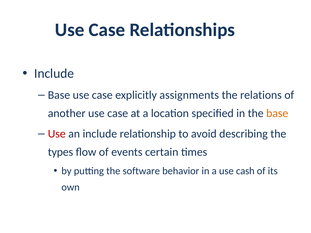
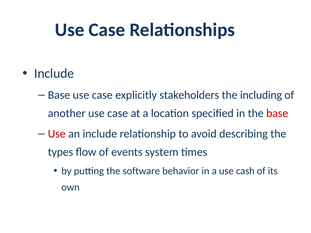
assignments: assignments -> stakeholders
relations: relations -> including
base at (277, 113) colour: orange -> red
certain: certain -> system
